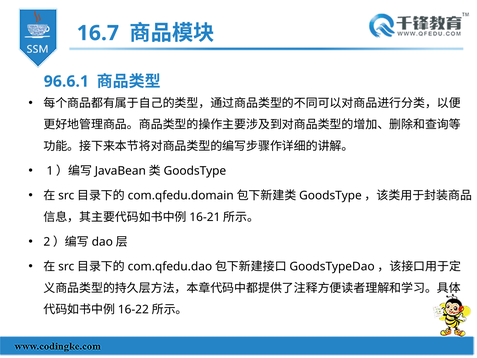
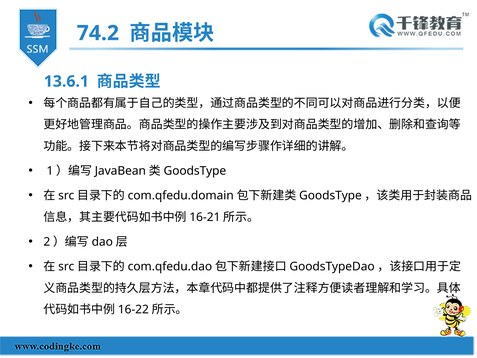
16.7: 16.7 -> 74.2
96.6.1: 96.6.1 -> 13.6.1
